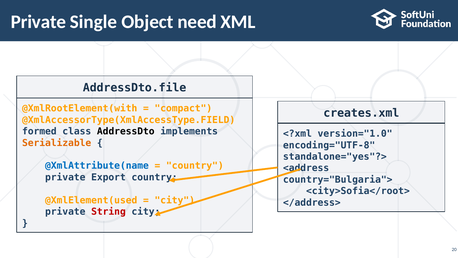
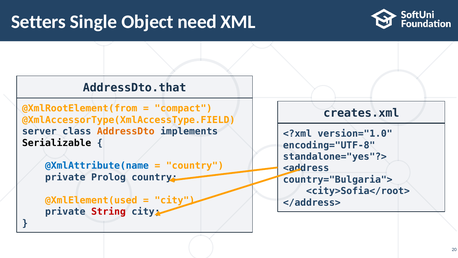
Private at (38, 22): Private -> Setters
AddressDto.file: AddressDto.file -> AddressDto.that
@XmlRootElement(with: @XmlRootElement(with -> @XmlRootElement(from
formed: formed -> server
AddressDto colour: black -> orange
Serializable colour: orange -> black
Export: Export -> Prolog
